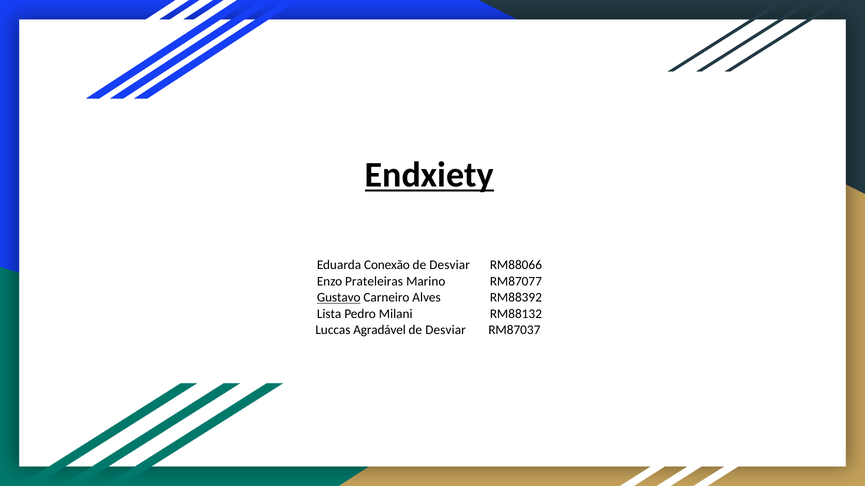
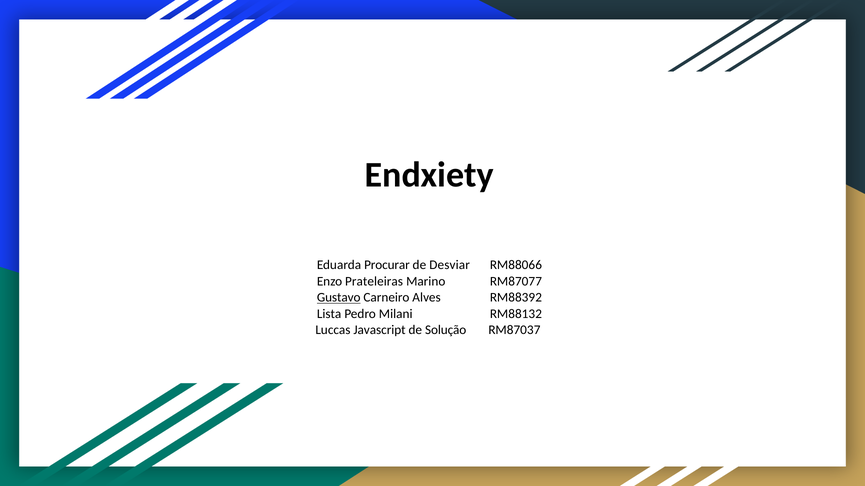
Endxiety underline: present -> none
Conexão: Conexão -> Procurar
Agradável: Agradável -> Javascript
Desviar at (446, 331): Desviar -> Solução
